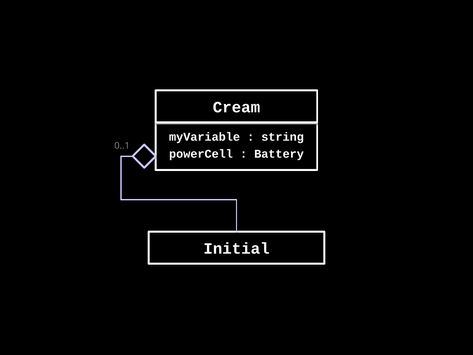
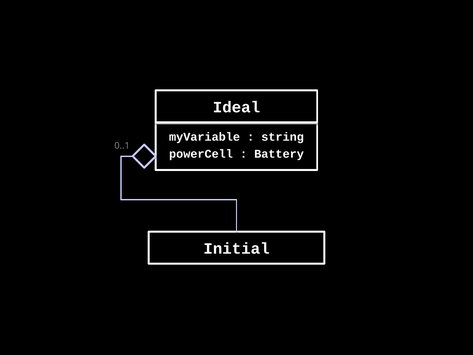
Cream: Cream -> Ideal
